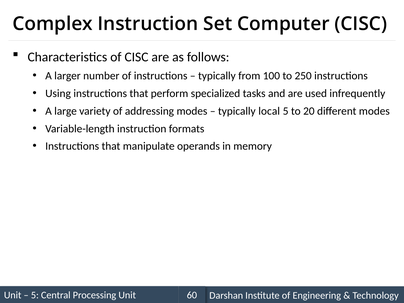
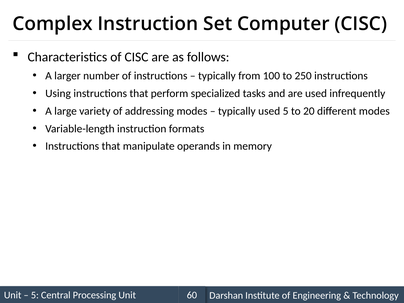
typically local: local -> used
